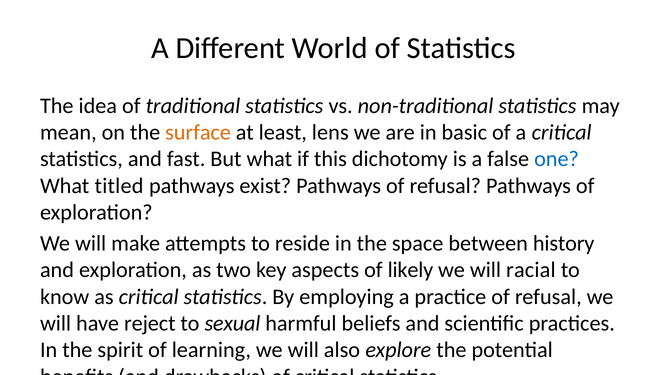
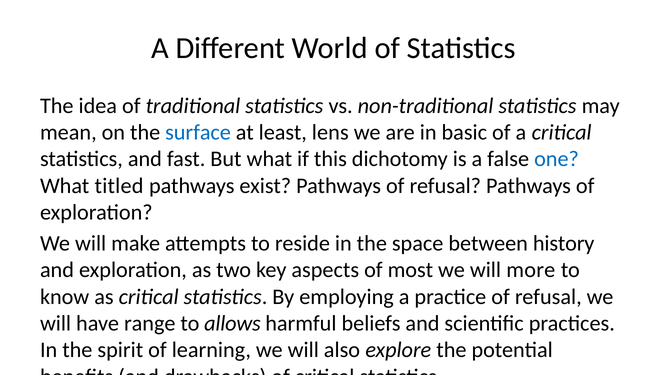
surface colour: orange -> blue
likely: likely -> most
racial: racial -> more
reject: reject -> range
sexual: sexual -> allows
